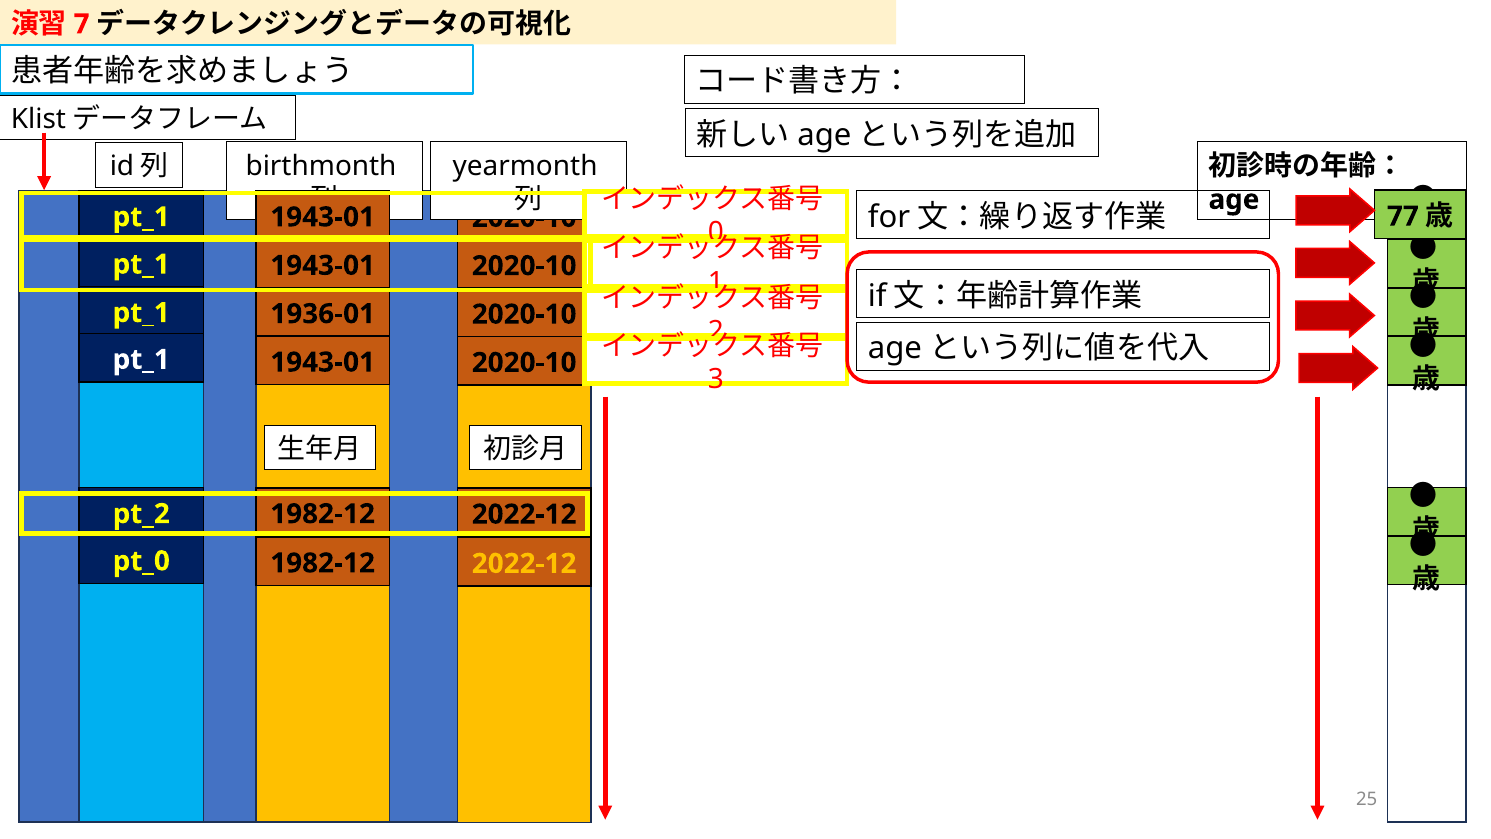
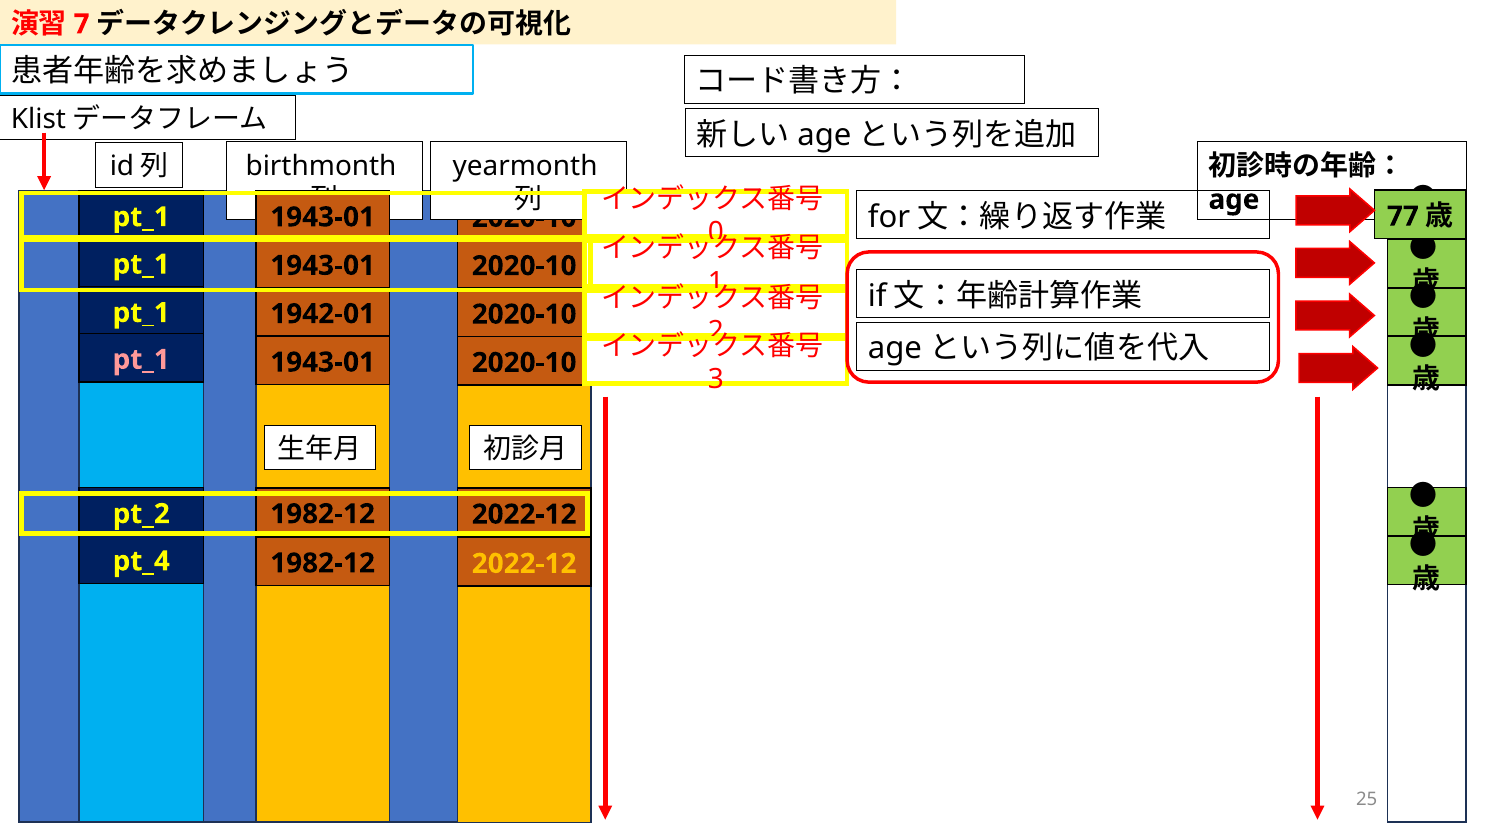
1936-01: 1936-01 -> 1942-01
pt_1 at (141, 359) colour: white -> pink
pt_0: pt_0 -> pt_4
